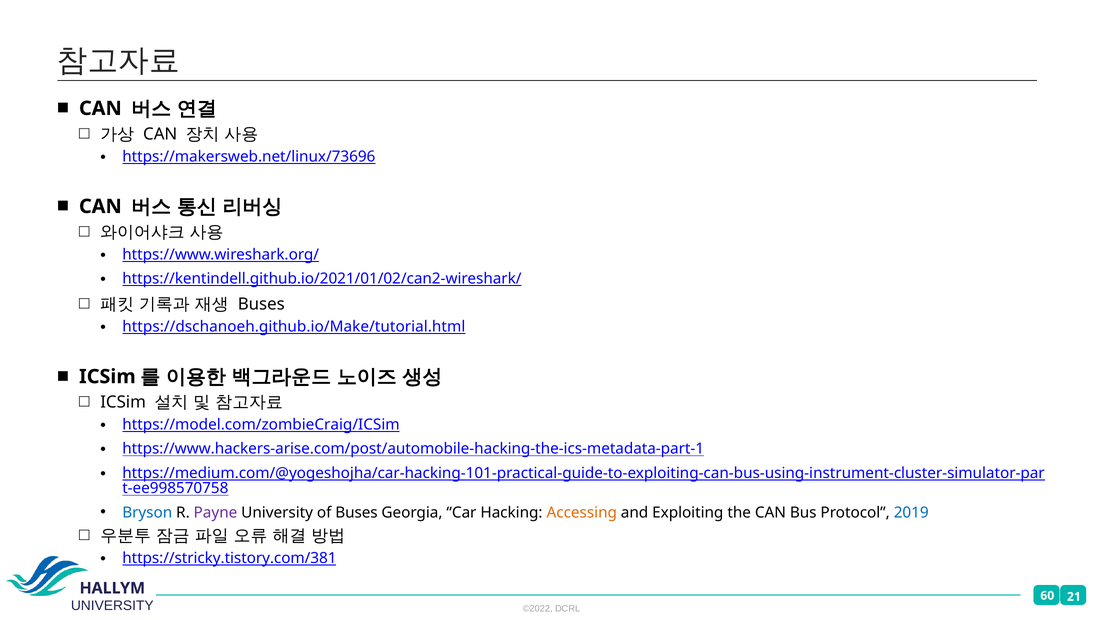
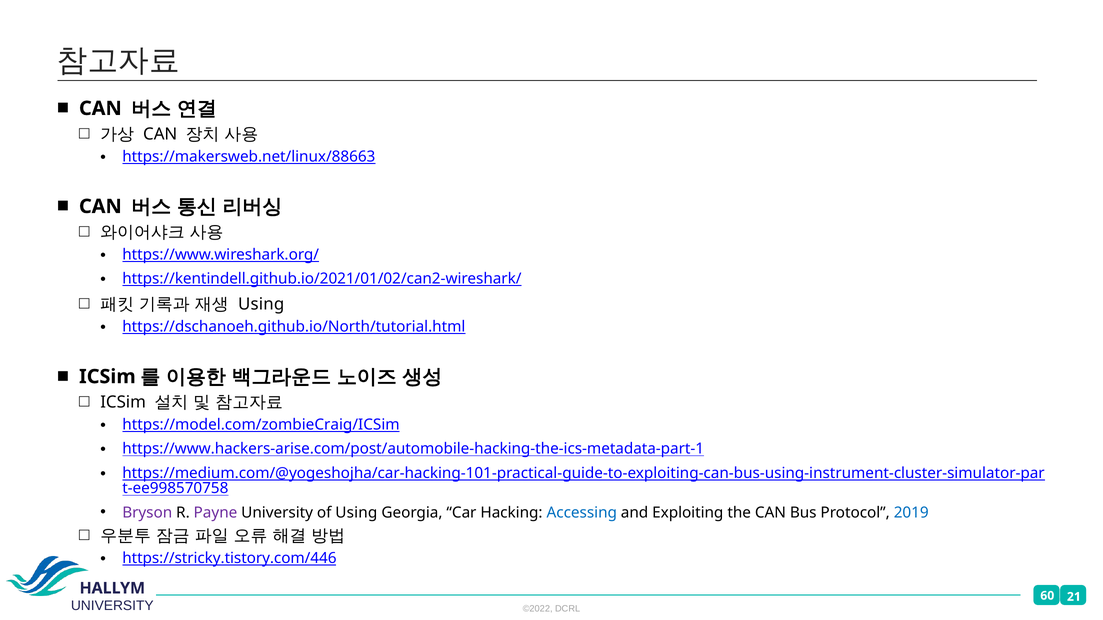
https://makersweb.net/linux/73696: https://makersweb.net/linux/73696 -> https://makersweb.net/linux/88663
Buses at (261, 304): Buses -> Using
https://dschanoeh.github.io/Make/tutorial.html: https://dschanoeh.github.io/Make/tutorial.html -> https://dschanoeh.github.io/North/tutorial.html
Bryson colour: blue -> purple
of Buses: Buses -> Using
Accessing colour: orange -> blue
https://stricky.tistory.com/381: https://stricky.tistory.com/381 -> https://stricky.tistory.com/446
